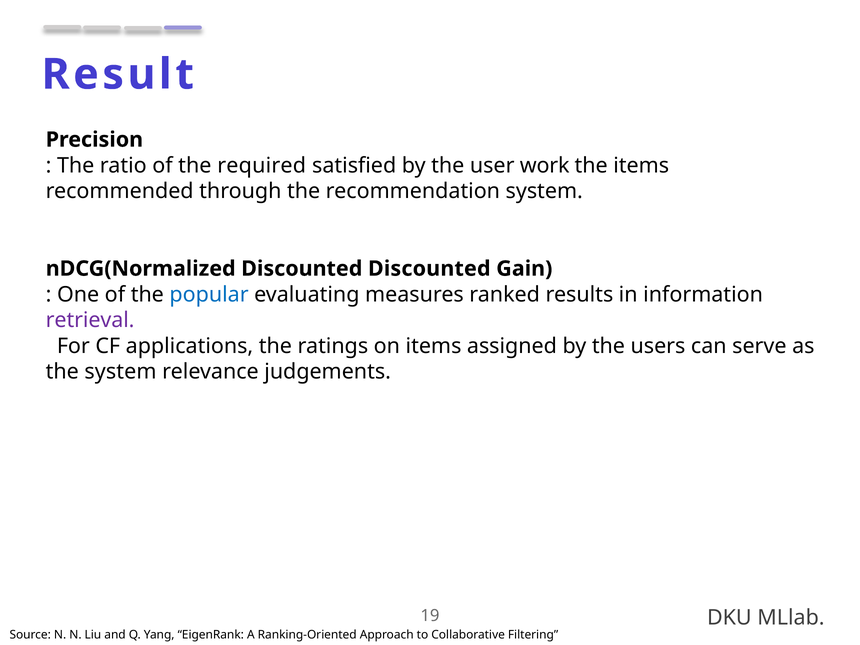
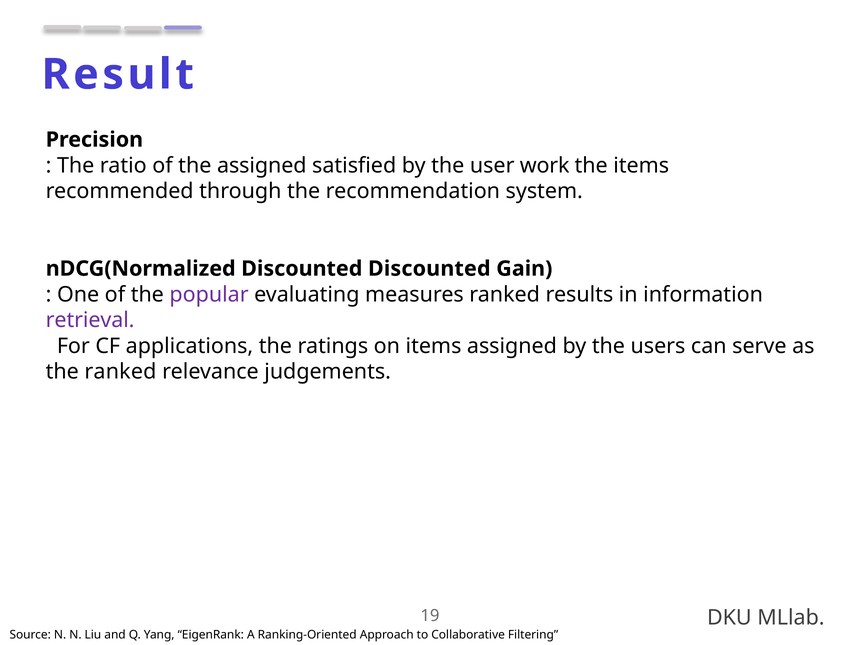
the required: required -> assigned
popular colour: blue -> purple
the system: system -> ranked
